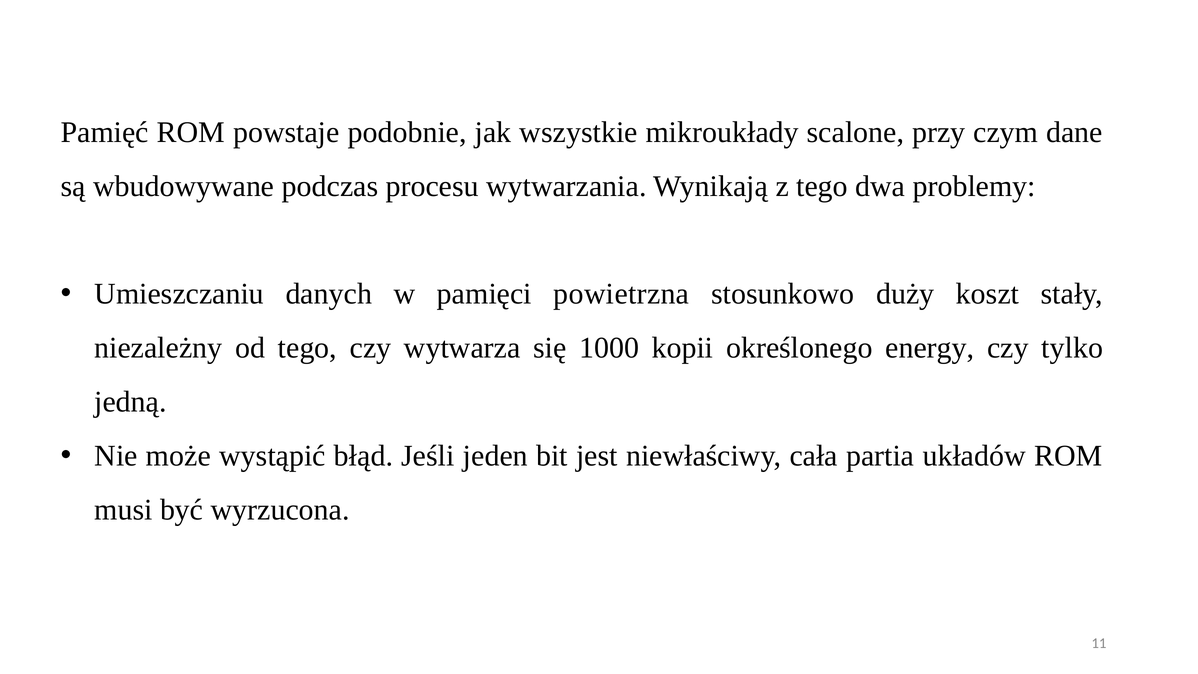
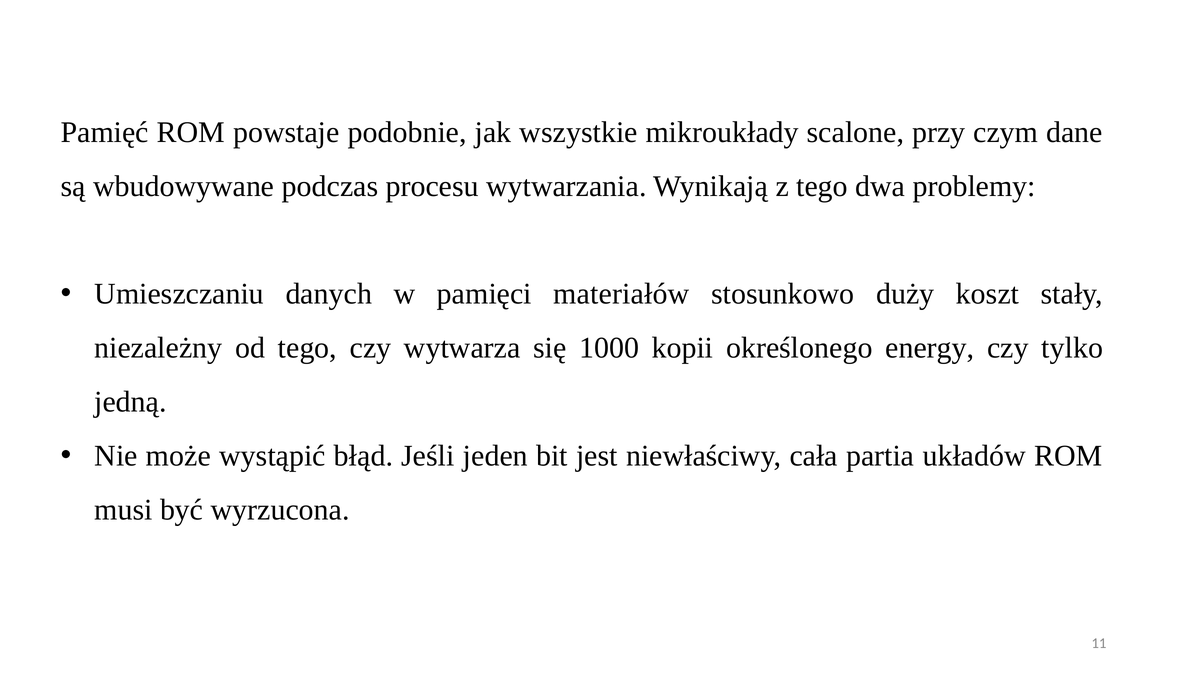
powietrzna: powietrzna -> materiałów
